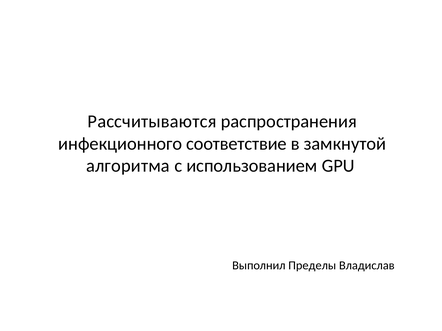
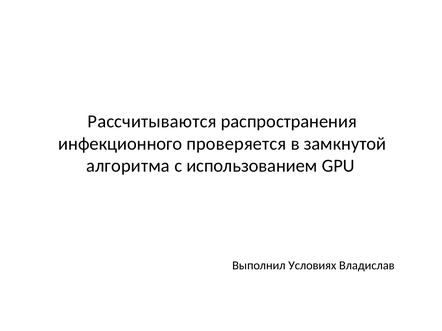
соответствие: соответствие -> проверяется
Пределы: Пределы -> Условиях
